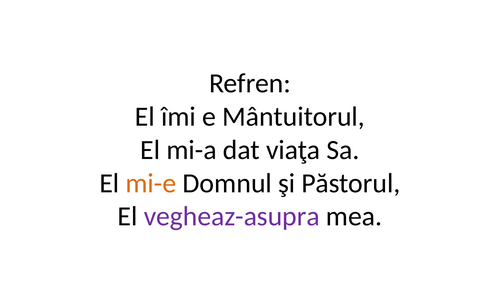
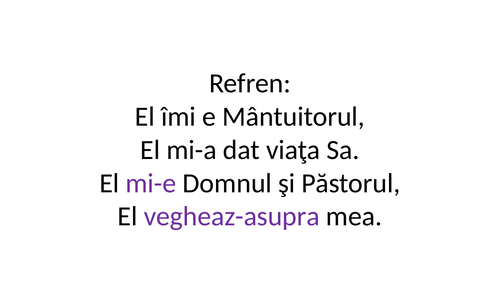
mi-e colour: orange -> purple
